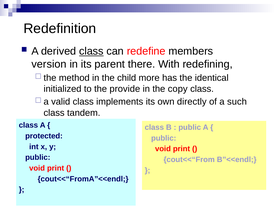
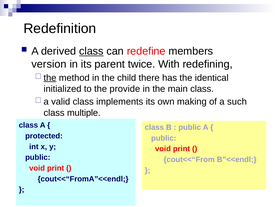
there: there -> twice
the at (50, 78) underline: none -> present
more: more -> there
copy: copy -> main
directly: directly -> making
tandem: tandem -> multiple
